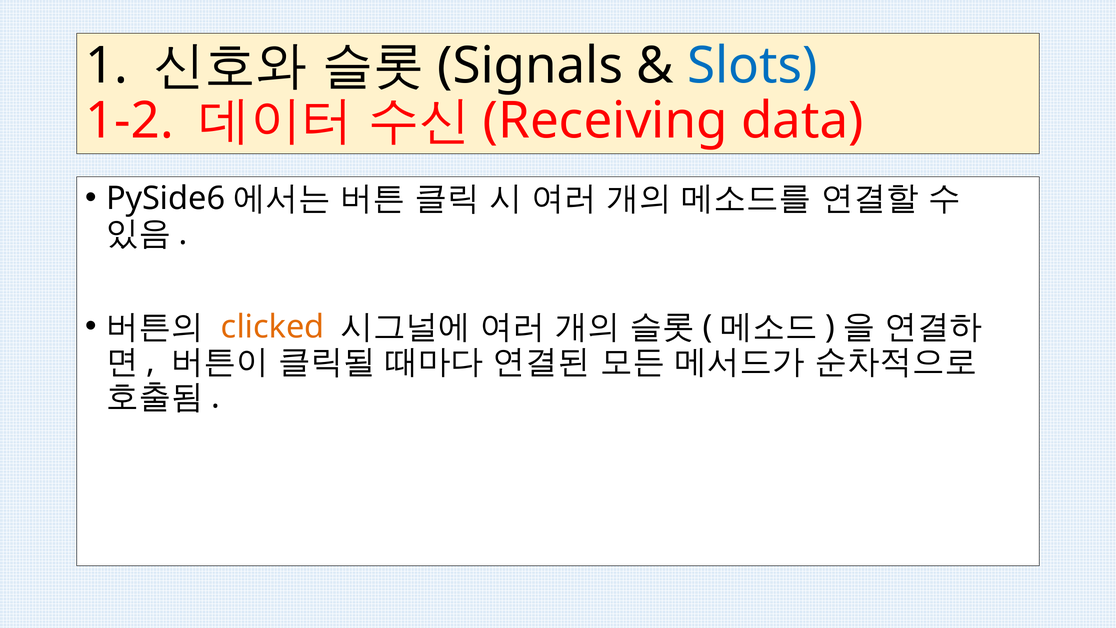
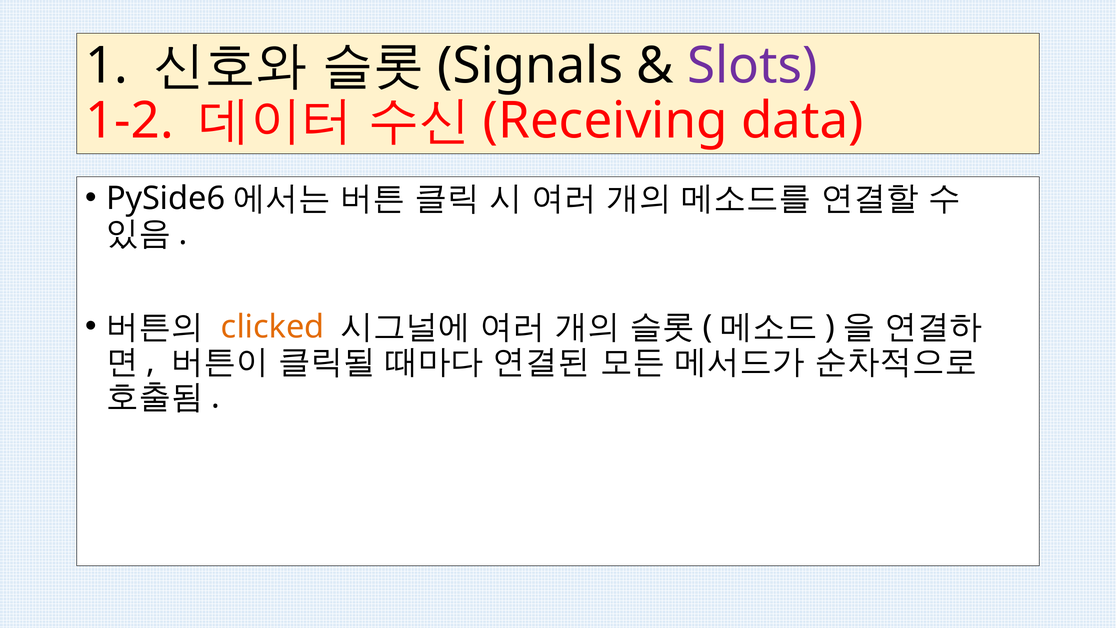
Slots colour: blue -> purple
